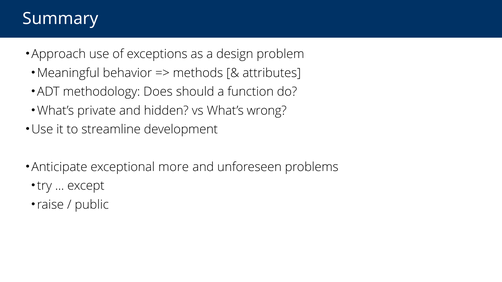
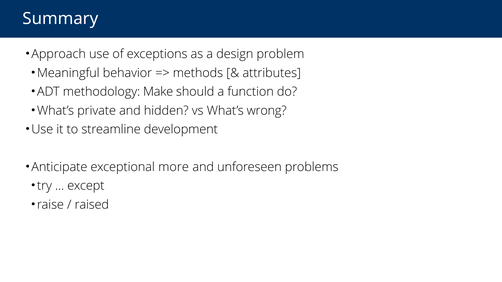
Does: Does -> Make
public: public -> raised
